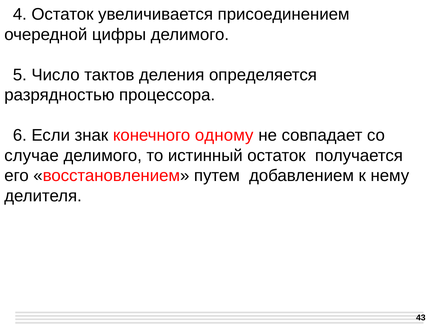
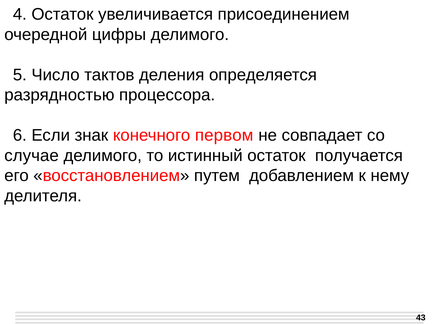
одному: одному -> первом
